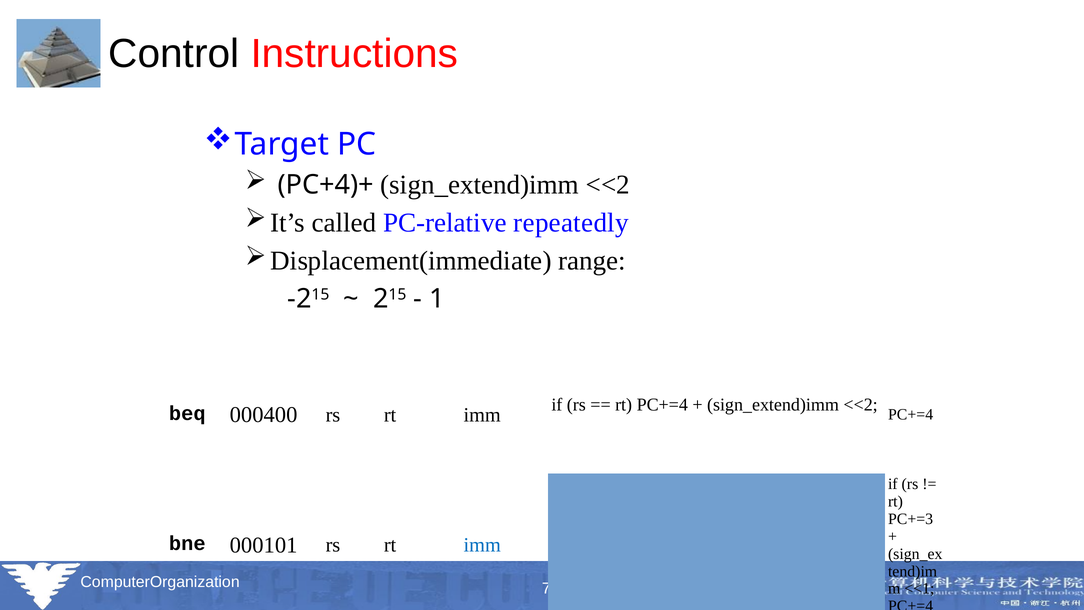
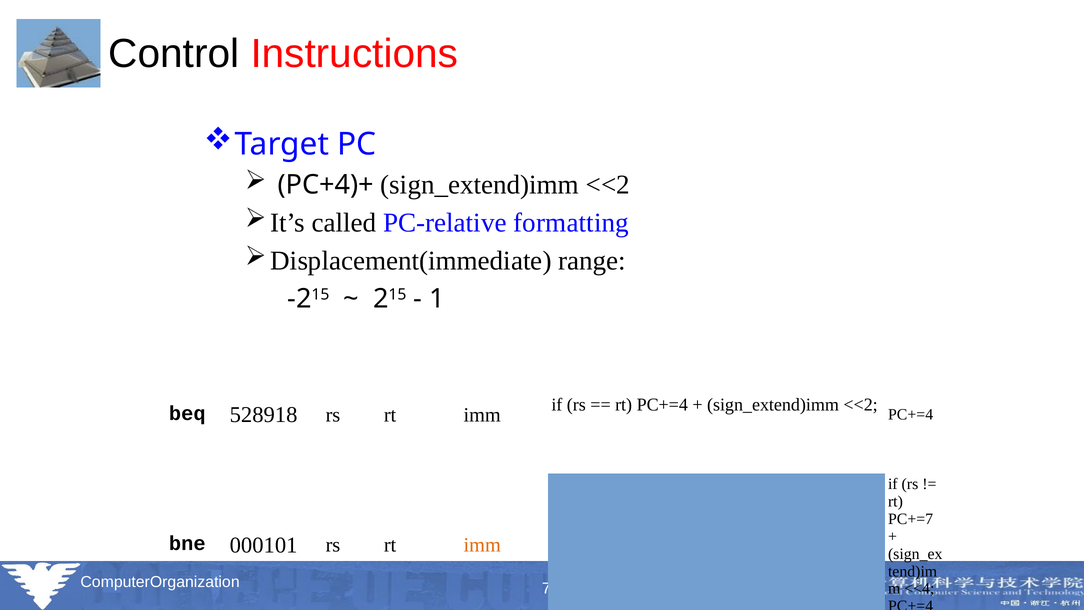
repeatedly: repeatedly -> formatting
000400: 000400 -> 528918
PC+=3: PC+=3 -> PC+=7
imm at (482, 545) colour: blue -> orange
<<1: <<1 -> <<4
